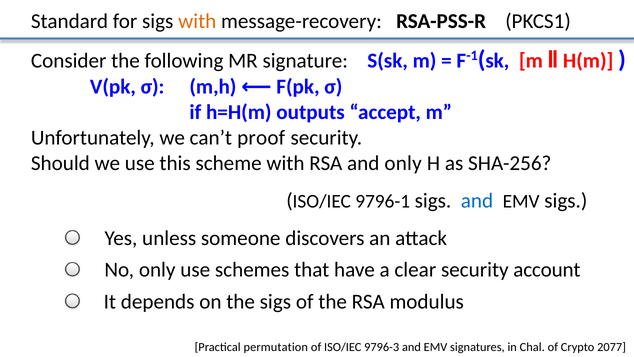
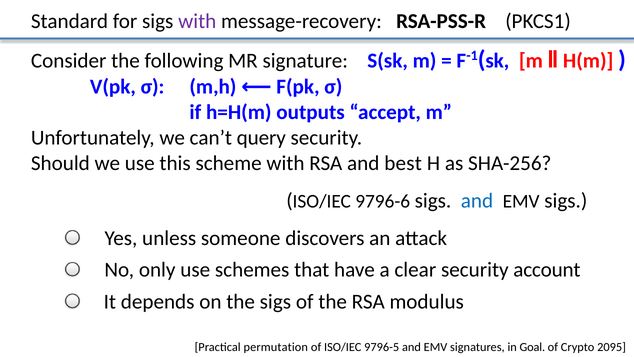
with at (197, 21) colour: orange -> purple
proof: proof -> query
and only: only -> best
9796-1: 9796-1 -> 9796-6
9796-3: 9796-3 -> 9796-5
Chal: Chal -> Goal
2077: 2077 -> 2095
